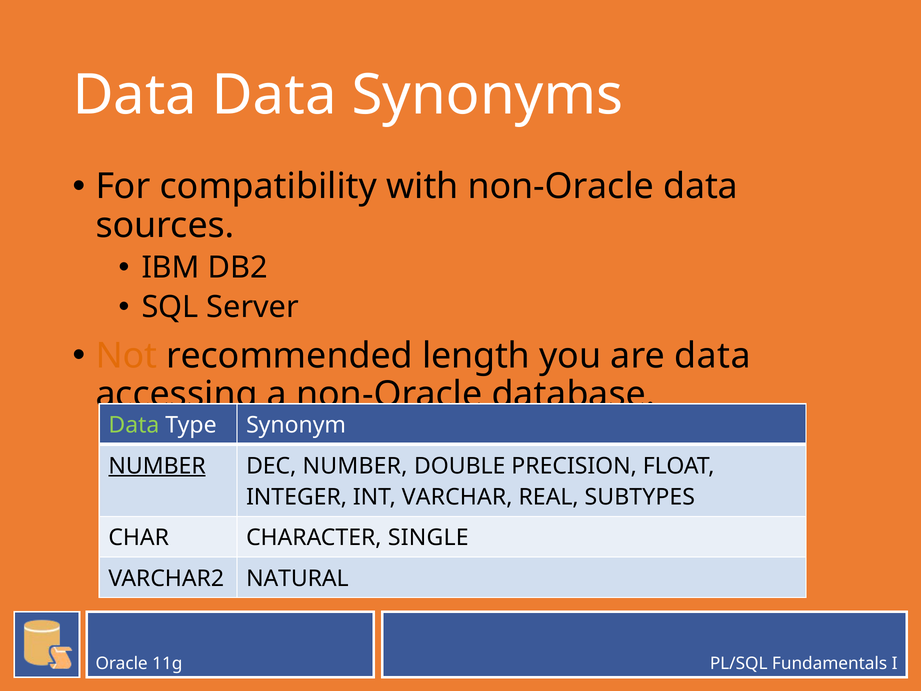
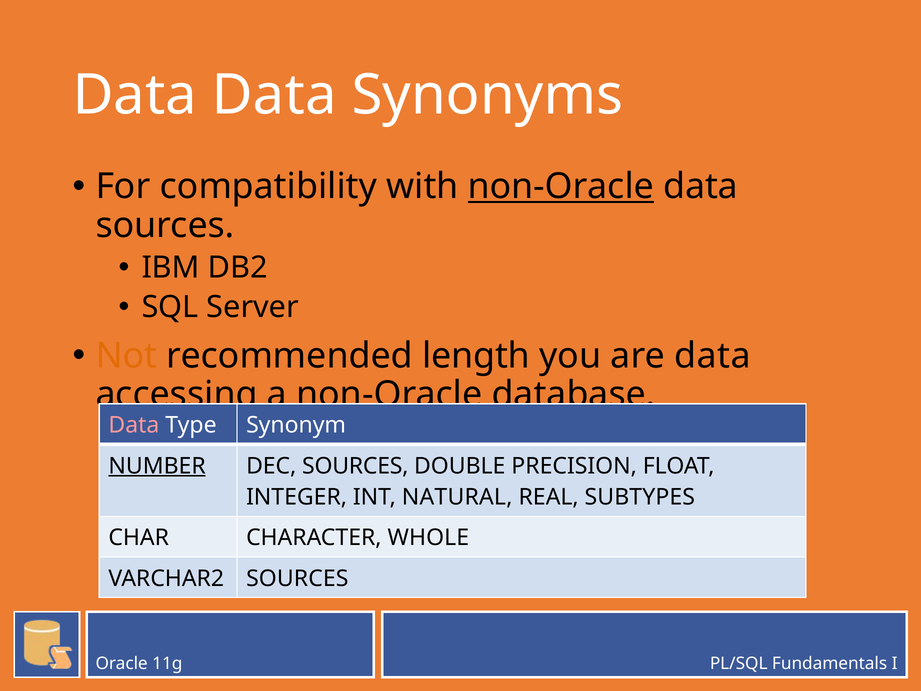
non-Oracle at (561, 187) underline: none -> present
Data at (134, 425) colour: light green -> pink
DEC NUMBER: NUMBER -> SOURCES
VARCHAR: VARCHAR -> NATURAL
SINGLE: SINGLE -> WHOLE
VARCHAR2 NATURAL: NATURAL -> SOURCES
